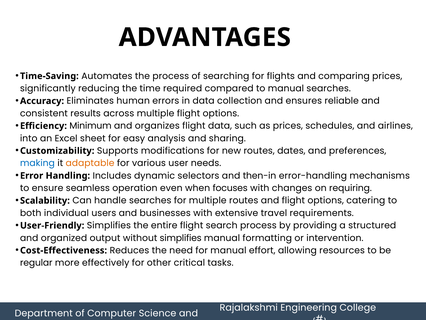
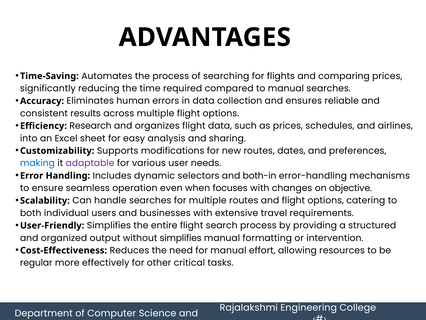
Minimum: Minimum -> Research
adaptable colour: orange -> purple
then-in: then-in -> both-in
requiring: requiring -> objective
